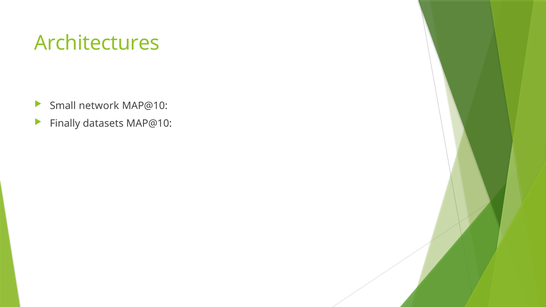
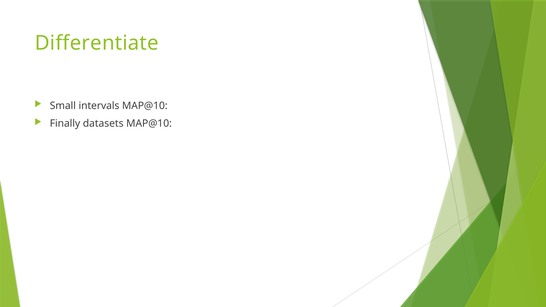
Architectures: Architectures -> Differentiate
network: network -> intervals
